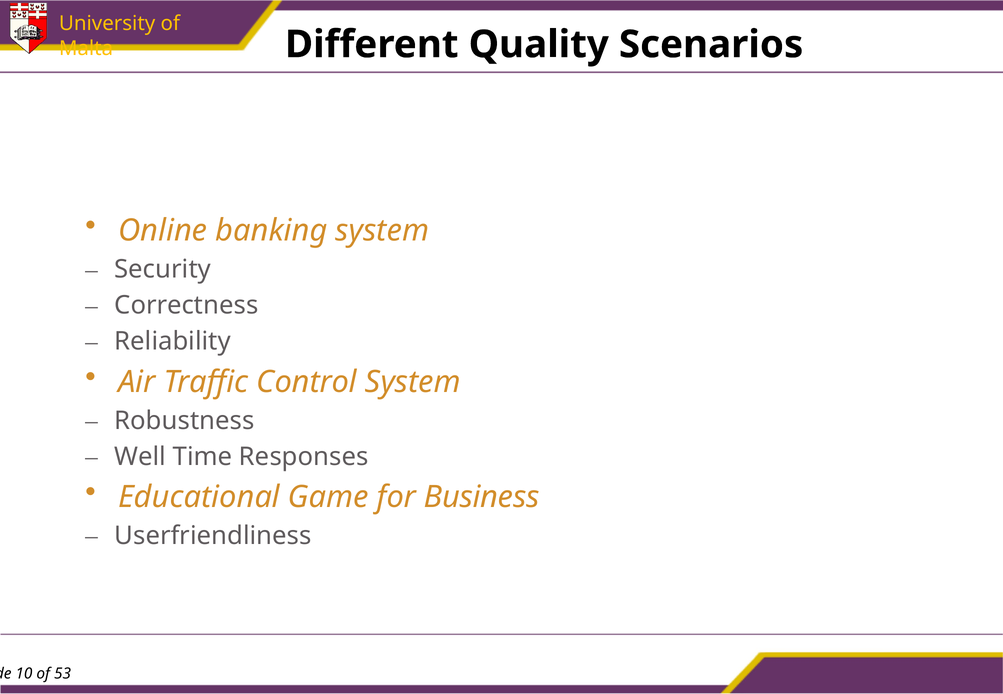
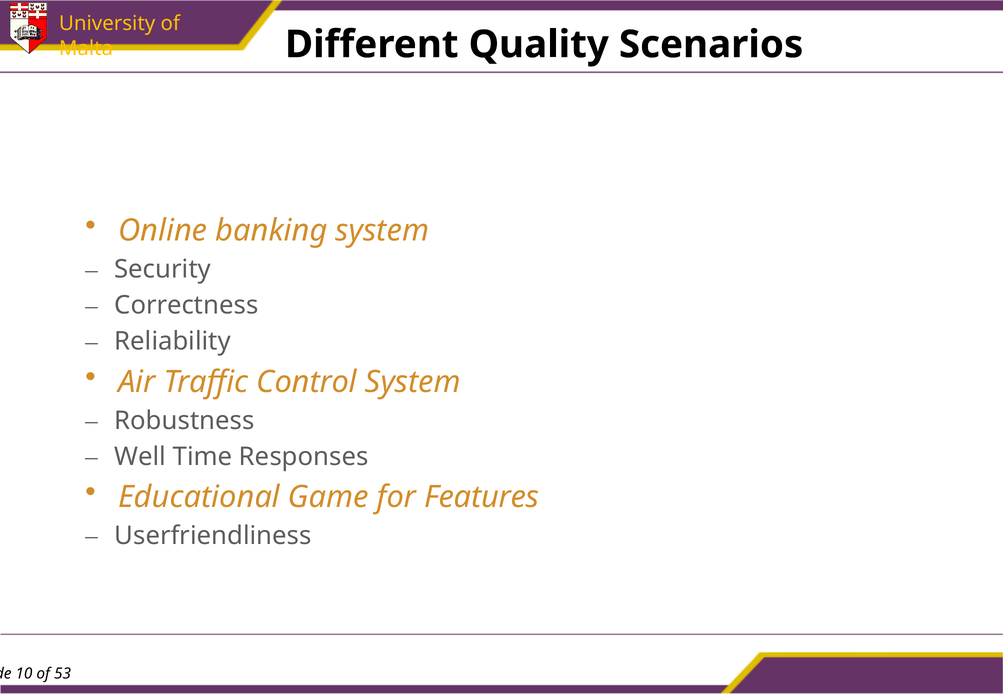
Business: Business -> Features
